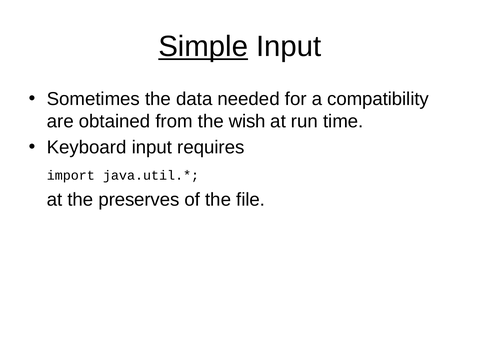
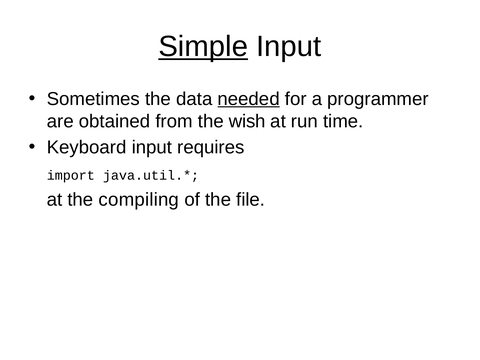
needed underline: none -> present
compatibility: compatibility -> programmer
preserves: preserves -> compiling
